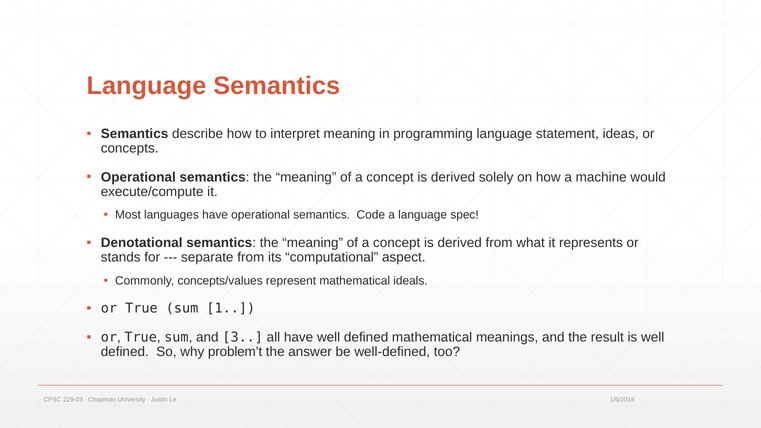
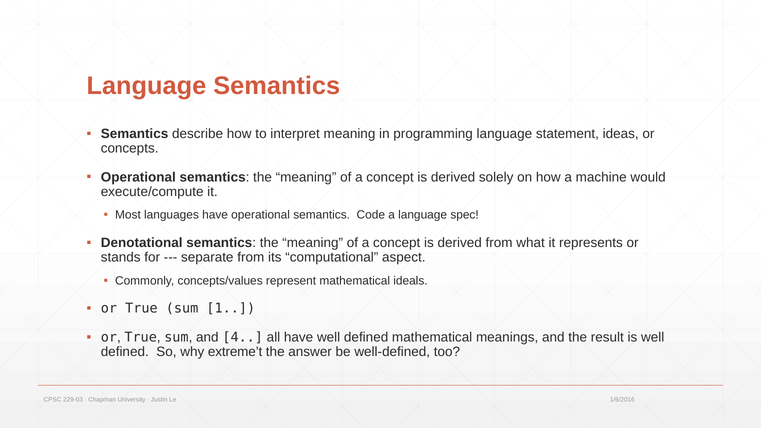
3: 3 -> 4
problem’t: problem’t -> extreme’t
